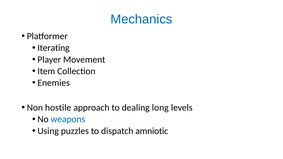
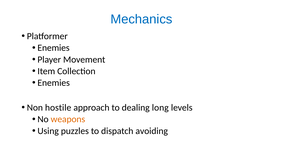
Iterating at (54, 48): Iterating -> Enemies
weapons colour: blue -> orange
amniotic: amniotic -> avoiding
